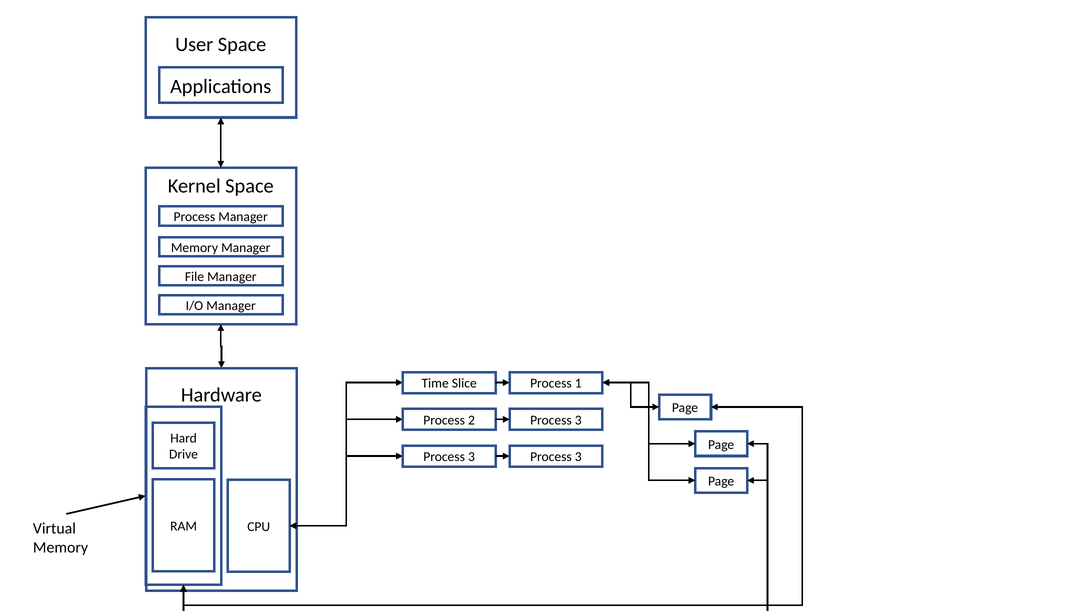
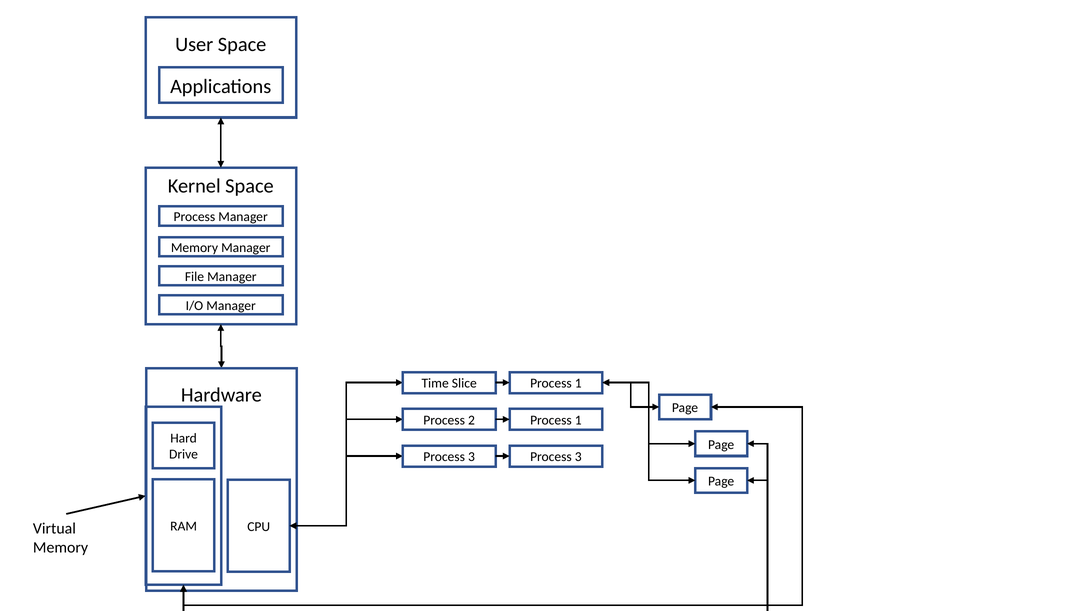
3 at (578, 420): 3 -> 1
